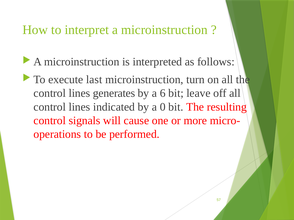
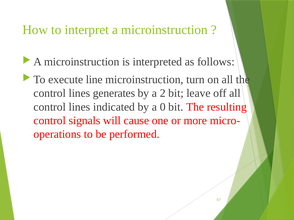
last: last -> line
6: 6 -> 2
